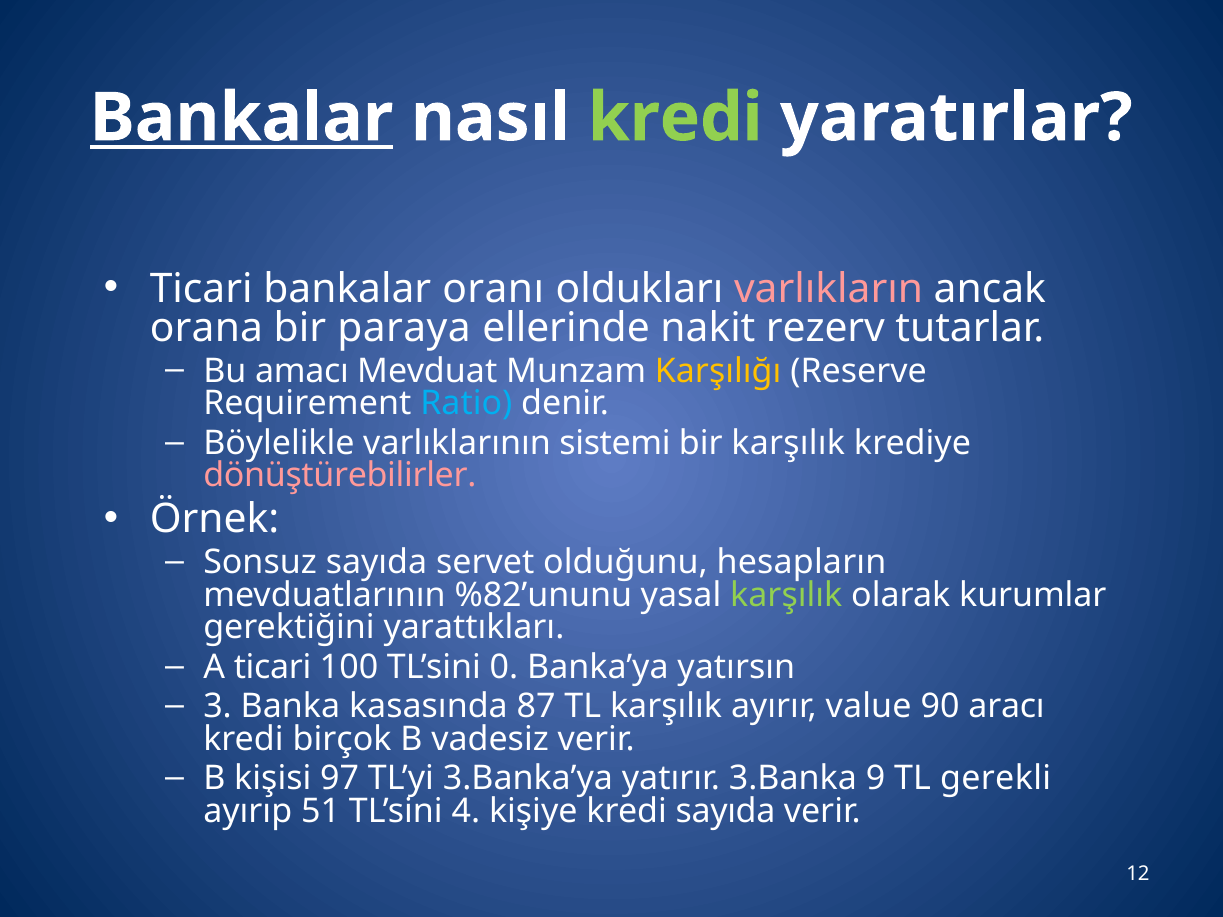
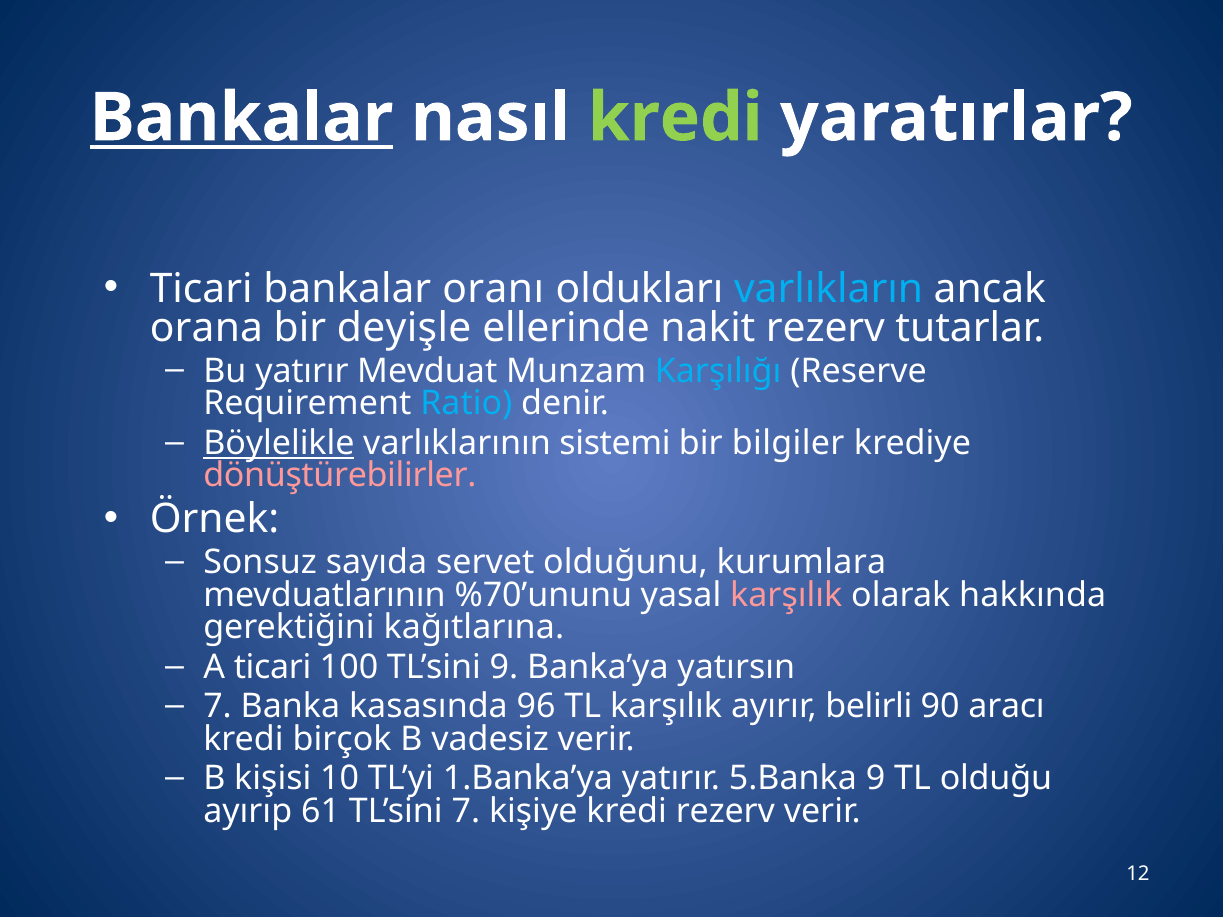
varlıkların colour: pink -> light blue
paraya: paraya -> deyişle
Bu amacı: amacı -> yatırır
Karşılığı colour: yellow -> light blue
Böylelikle underline: none -> present
bir karşılık: karşılık -> bilgiler
hesapların: hesapların -> kurumlara
%82’ununu: %82’ununu -> %70’ununu
karşılık at (786, 595) colour: light green -> pink
kurumlar: kurumlar -> hakkında
yarattıkları: yarattıkları -> kağıtlarına
TL’sini 0: 0 -> 9
3 at (218, 707): 3 -> 7
87: 87 -> 96
value: value -> belirli
97: 97 -> 10
3.Banka’ya: 3.Banka’ya -> 1.Banka’ya
3.Banka: 3.Banka -> 5.Banka
gerekli: gerekli -> olduğu
51: 51 -> 61
TL’sini 4: 4 -> 7
kredi sayıda: sayıda -> rezerv
